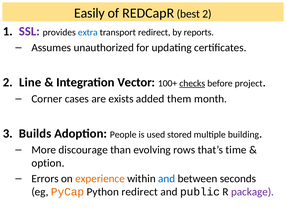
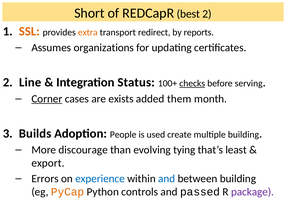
Easily: Easily -> Short
SSL colour: purple -> orange
extra colour: blue -> orange
unauthorized: unauthorized -> organizations
Vector: Vector -> Status
project: project -> serving
Corner underline: none -> present
stored: stored -> create
rows: rows -> tying
time: time -> least
option: option -> export
experience colour: orange -> blue
between seconds: seconds -> building
Python redirect: redirect -> controls
public: public -> passed
